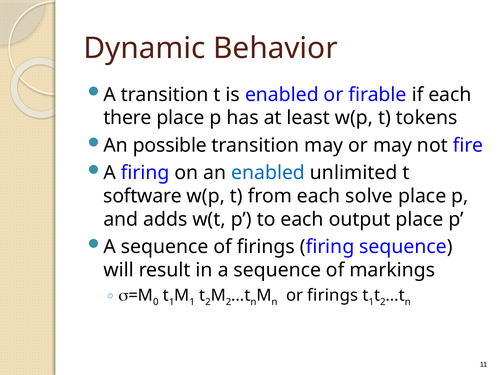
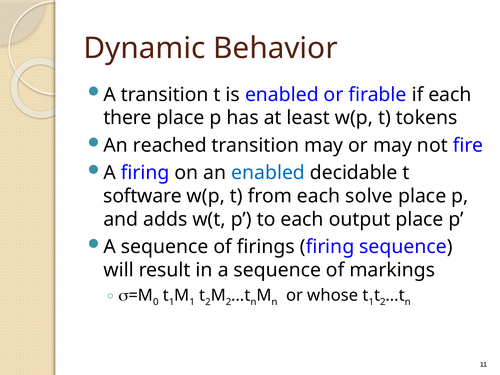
possible: possible -> reached
unlimited: unlimited -> decidable
or firings: firings -> whose
